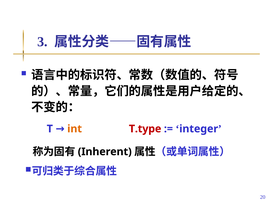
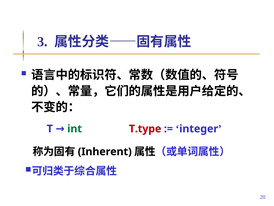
int colour: orange -> green
